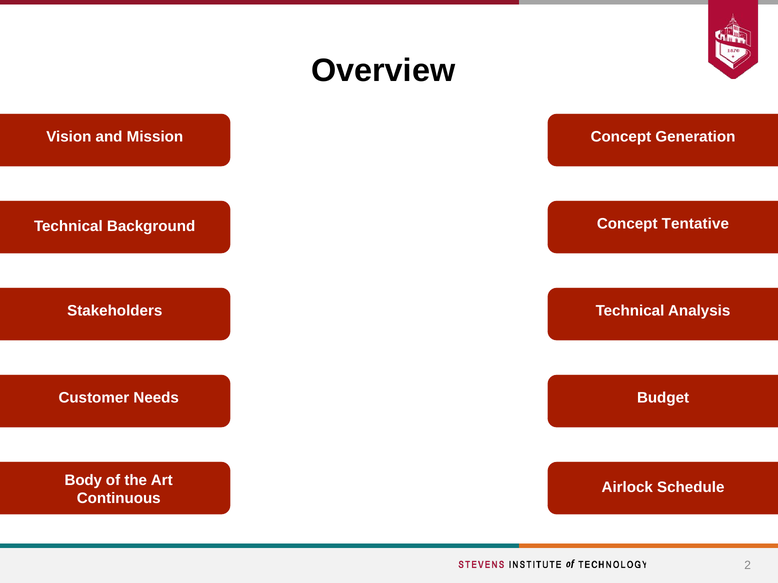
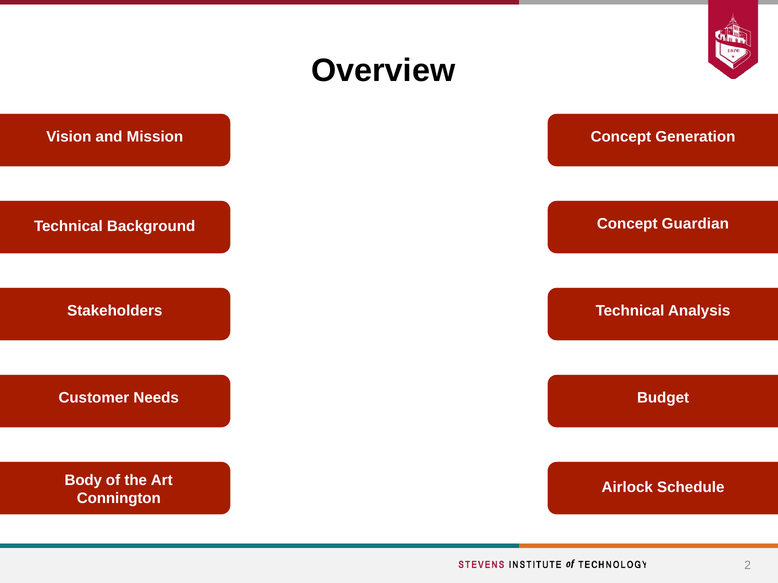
Tentative: Tentative -> Guardian
Continuous: Continuous -> Connington
